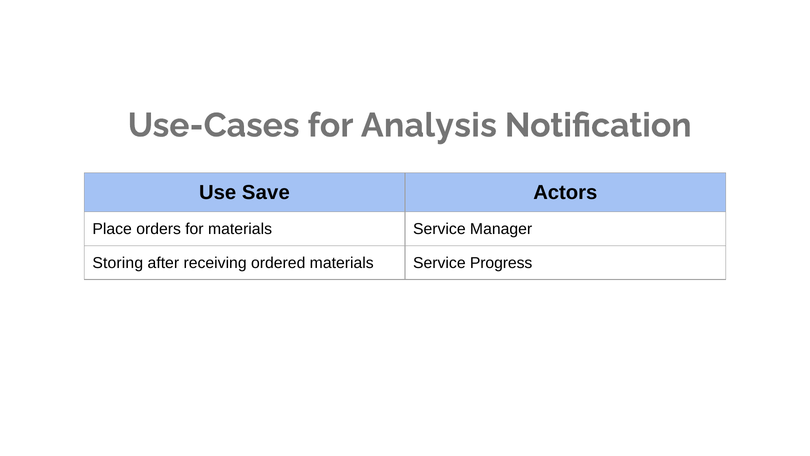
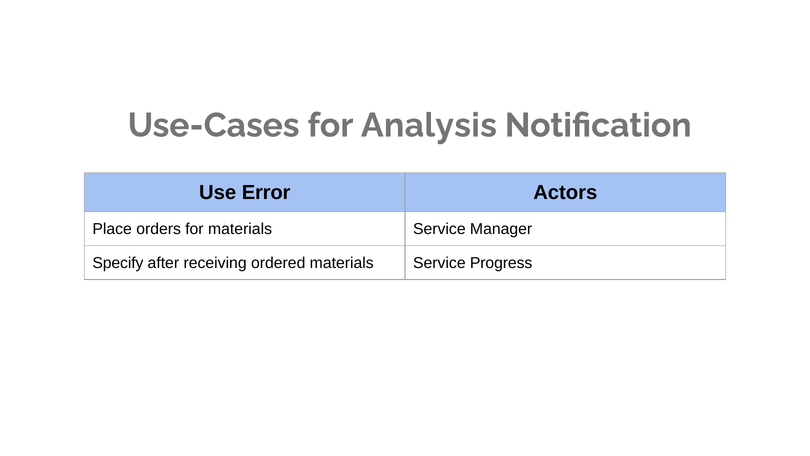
Save: Save -> Error
Storing: Storing -> Specify
